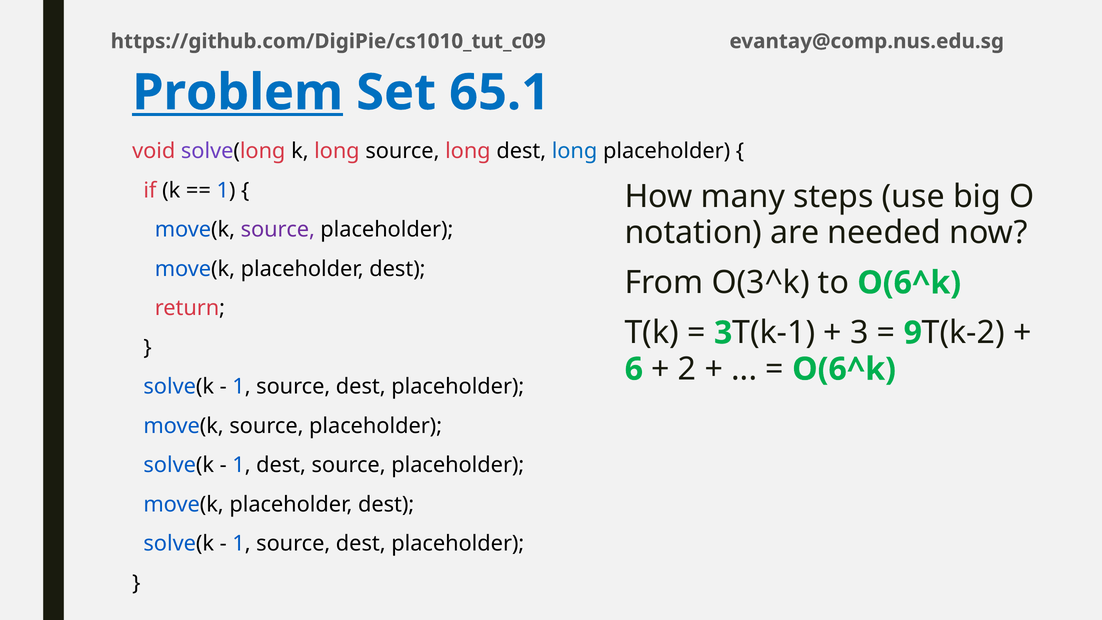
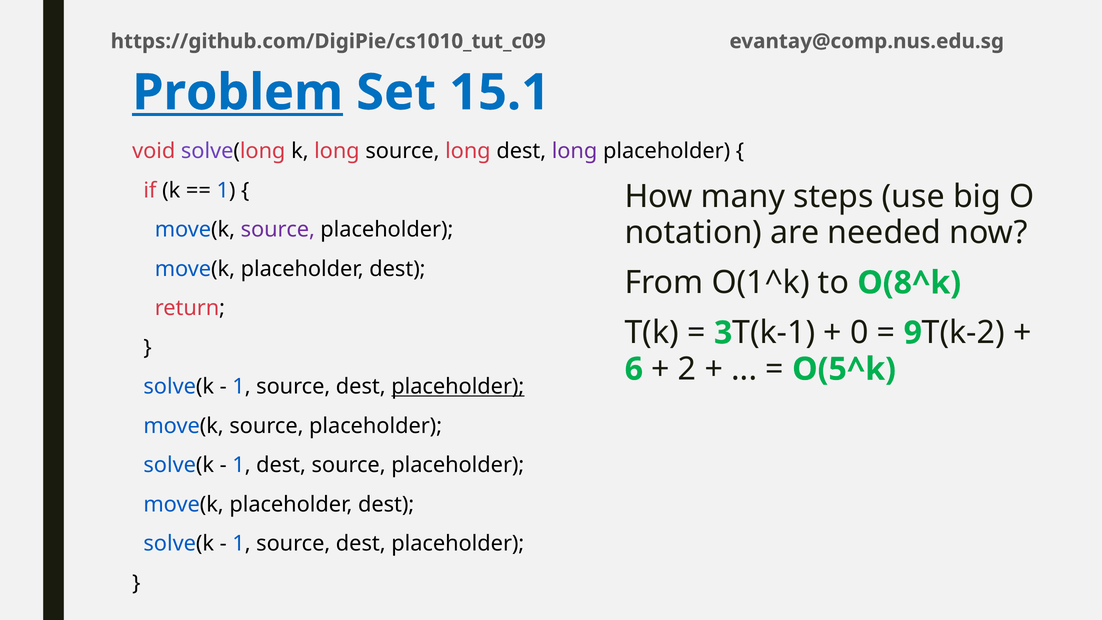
65.1: 65.1 -> 15.1
long at (575, 151) colour: blue -> purple
O(3^k: O(3^k -> O(1^k
to O(6^k: O(6^k -> O(8^k
3 at (859, 333): 3 -> 0
O(6^k at (844, 369): O(6^k -> O(5^k
placeholder at (458, 387) underline: none -> present
